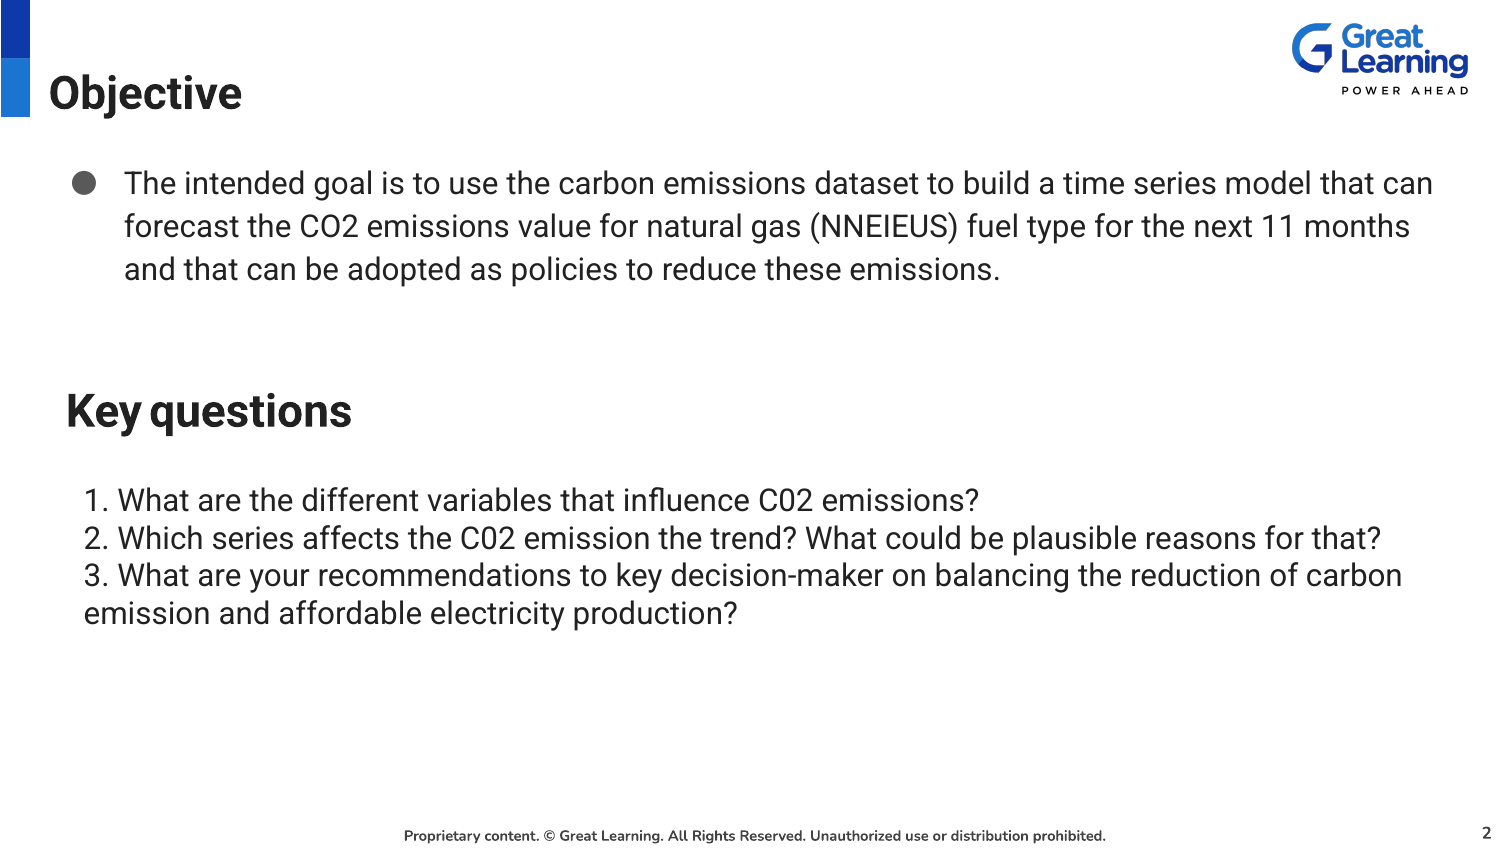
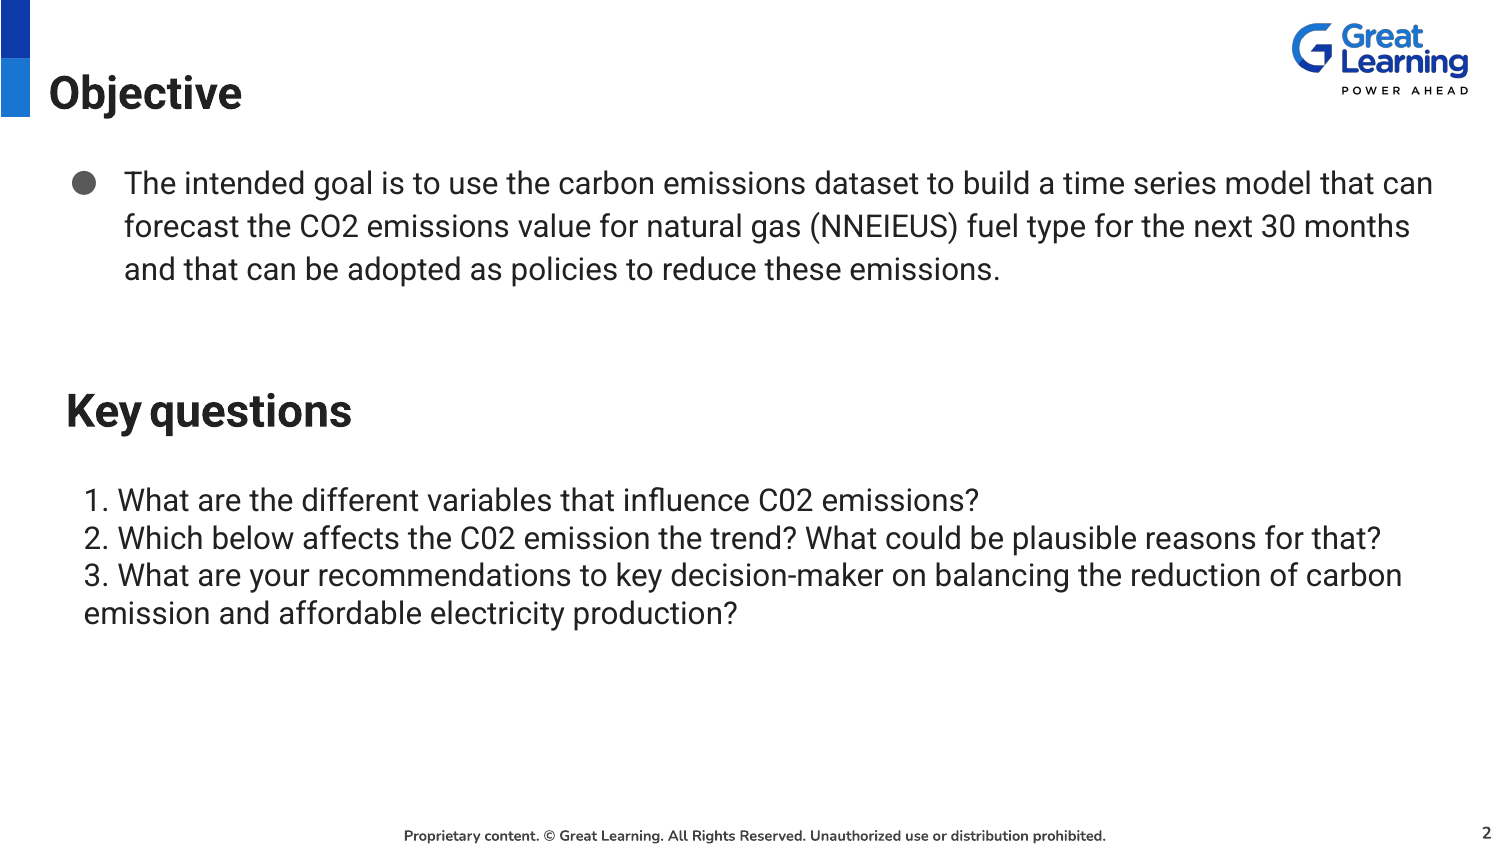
11: 11 -> 30
Which series: series -> below
